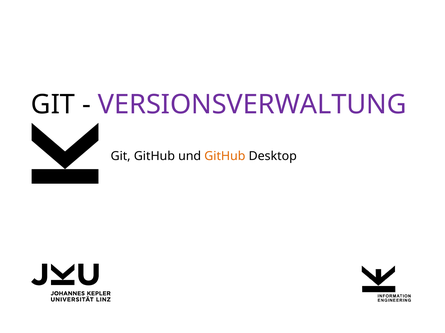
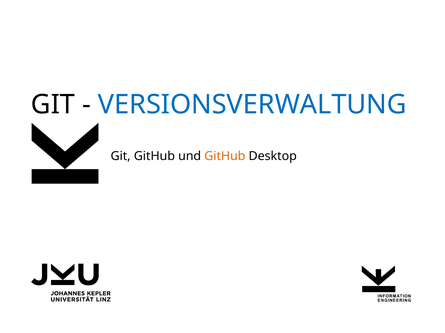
VERSIONSVERWALTUNG colour: purple -> blue
